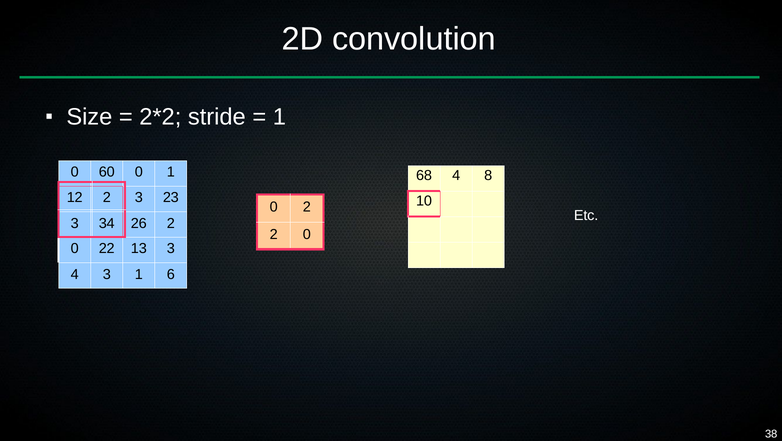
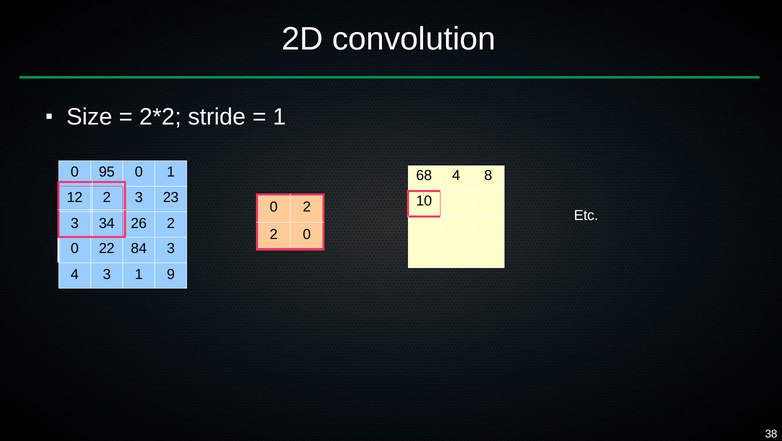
60: 60 -> 95
13: 13 -> 84
6: 6 -> 9
